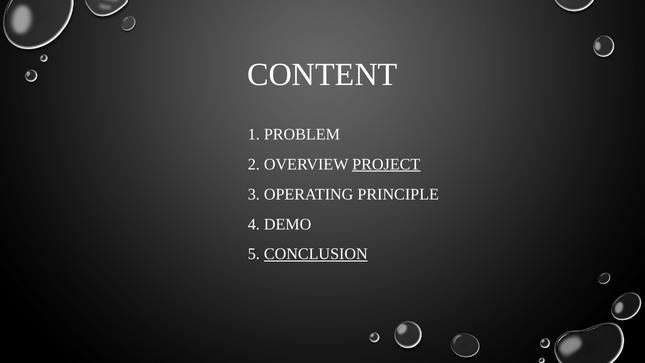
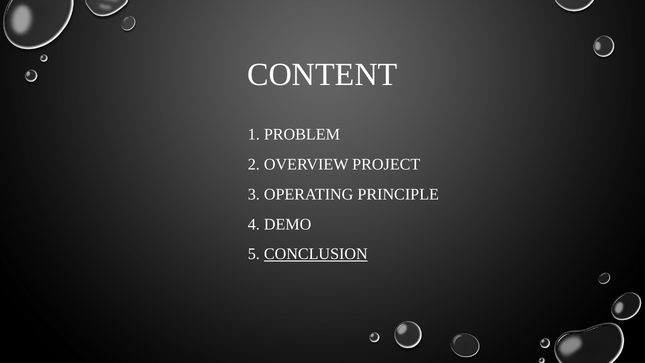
PROJECT underline: present -> none
